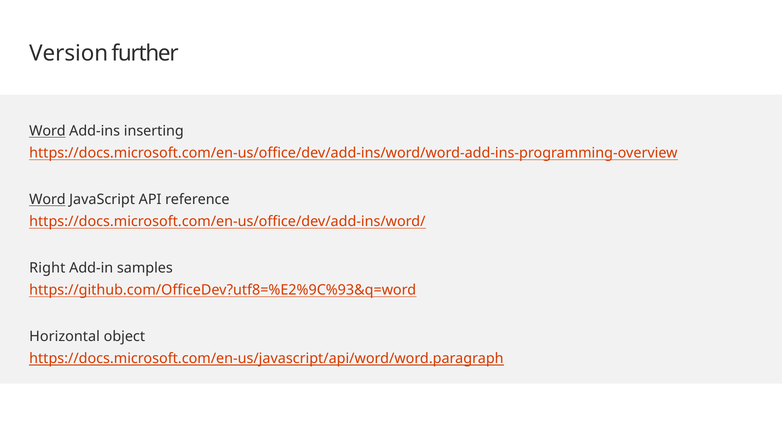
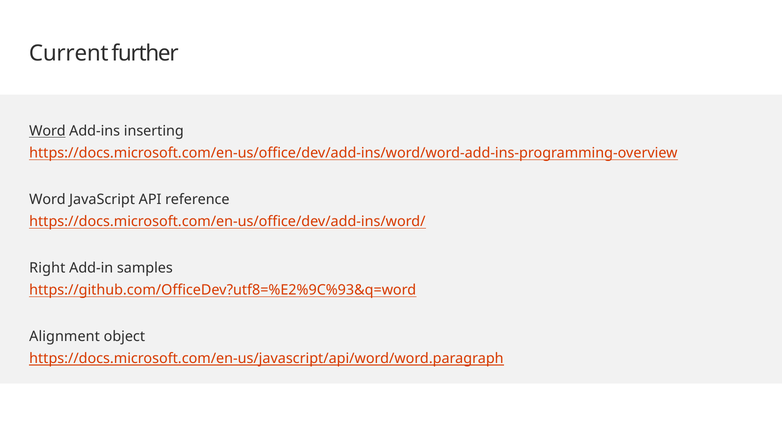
Version: Version -> Current
Word at (47, 199) underline: present -> none
Horizontal: Horizontal -> Alignment
